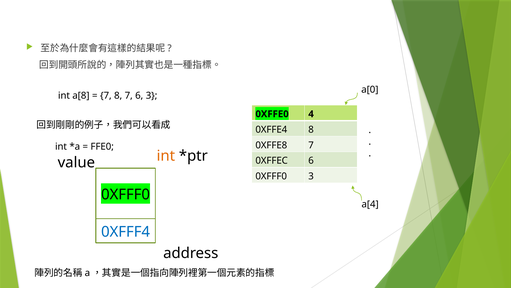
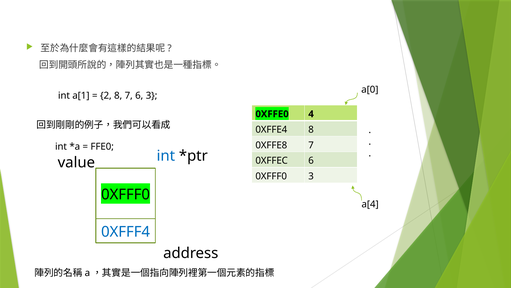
a[8: a[8 -> a[1
7 at (106, 96): 7 -> 2
int at (166, 156) colour: orange -> blue
